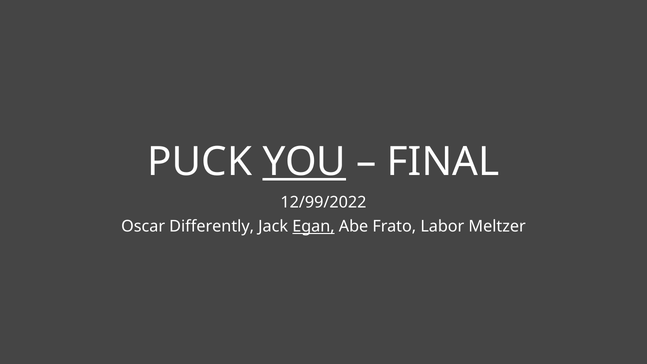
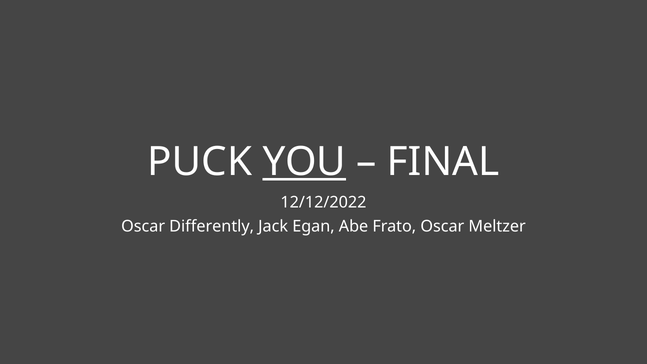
12/99/2022: 12/99/2022 -> 12/12/2022
Egan underline: present -> none
Frato Labor: Labor -> Oscar
